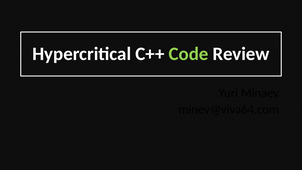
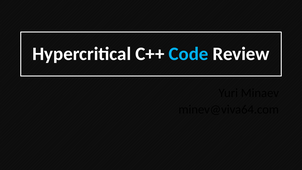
Code colour: light green -> light blue
